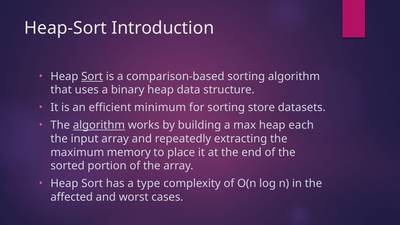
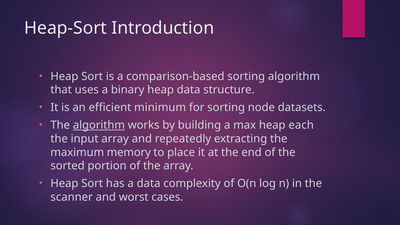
Sort at (92, 76) underline: present -> none
store: store -> node
a type: type -> data
affected: affected -> scanner
